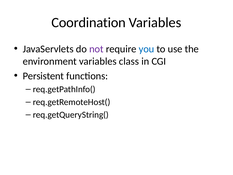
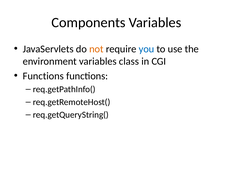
Coordination: Coordination -> Components
not colour: purple -> orange
Persistent at (43, 76): Persistent -> Functions
